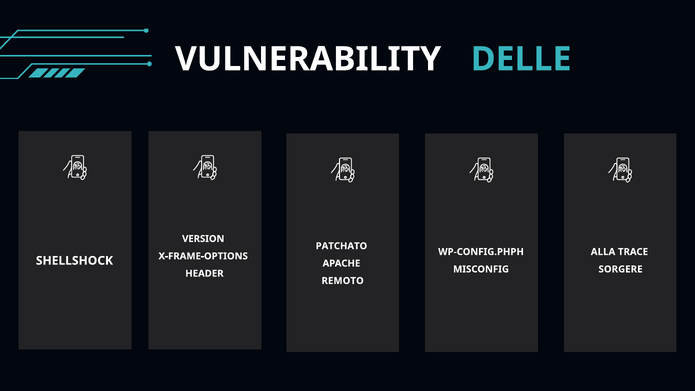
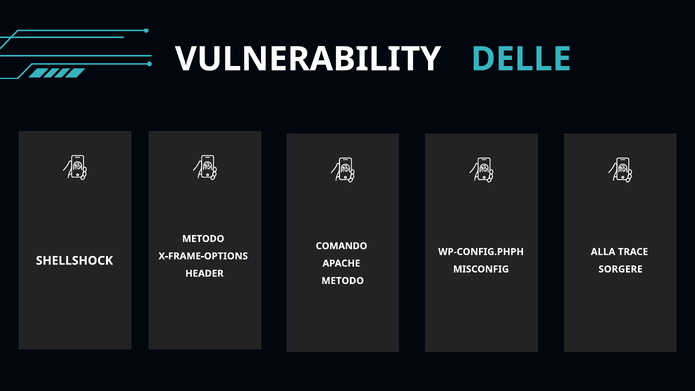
VERSION at (203, 239): VERSION -> METODO
PATCHATO: PATCHATO -> COMANDO
REMOTO at (343, 281): REMOTO -> METODO
